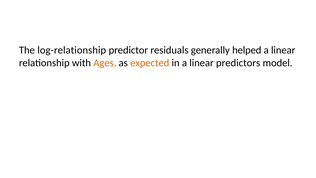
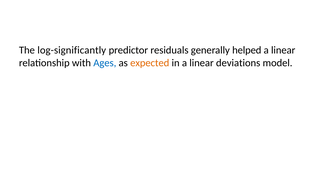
log-relationship: log-relationship -> log-significantly
Ages colour: orange -> blue
predictors: predictors -> deviations
